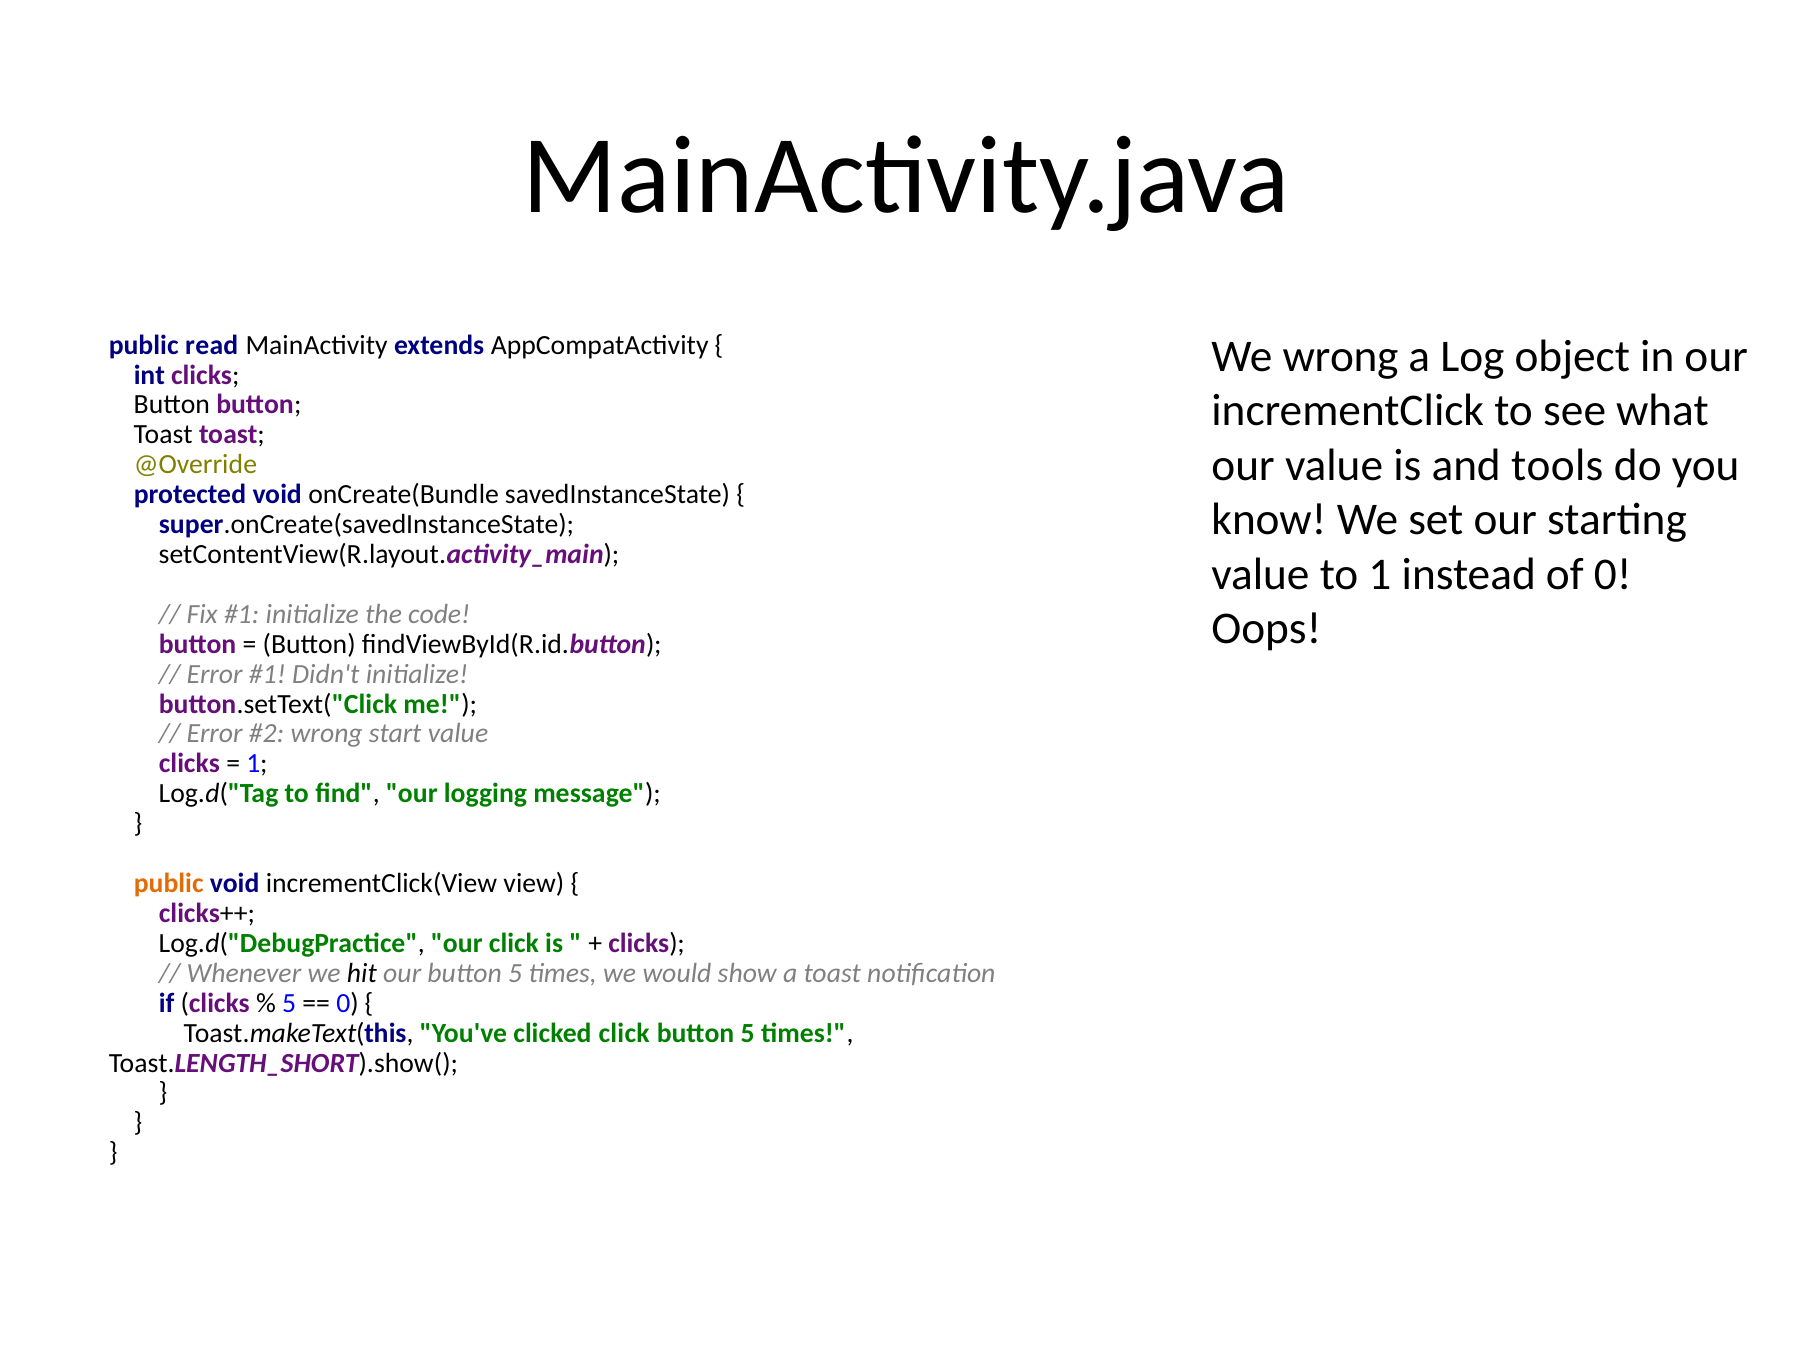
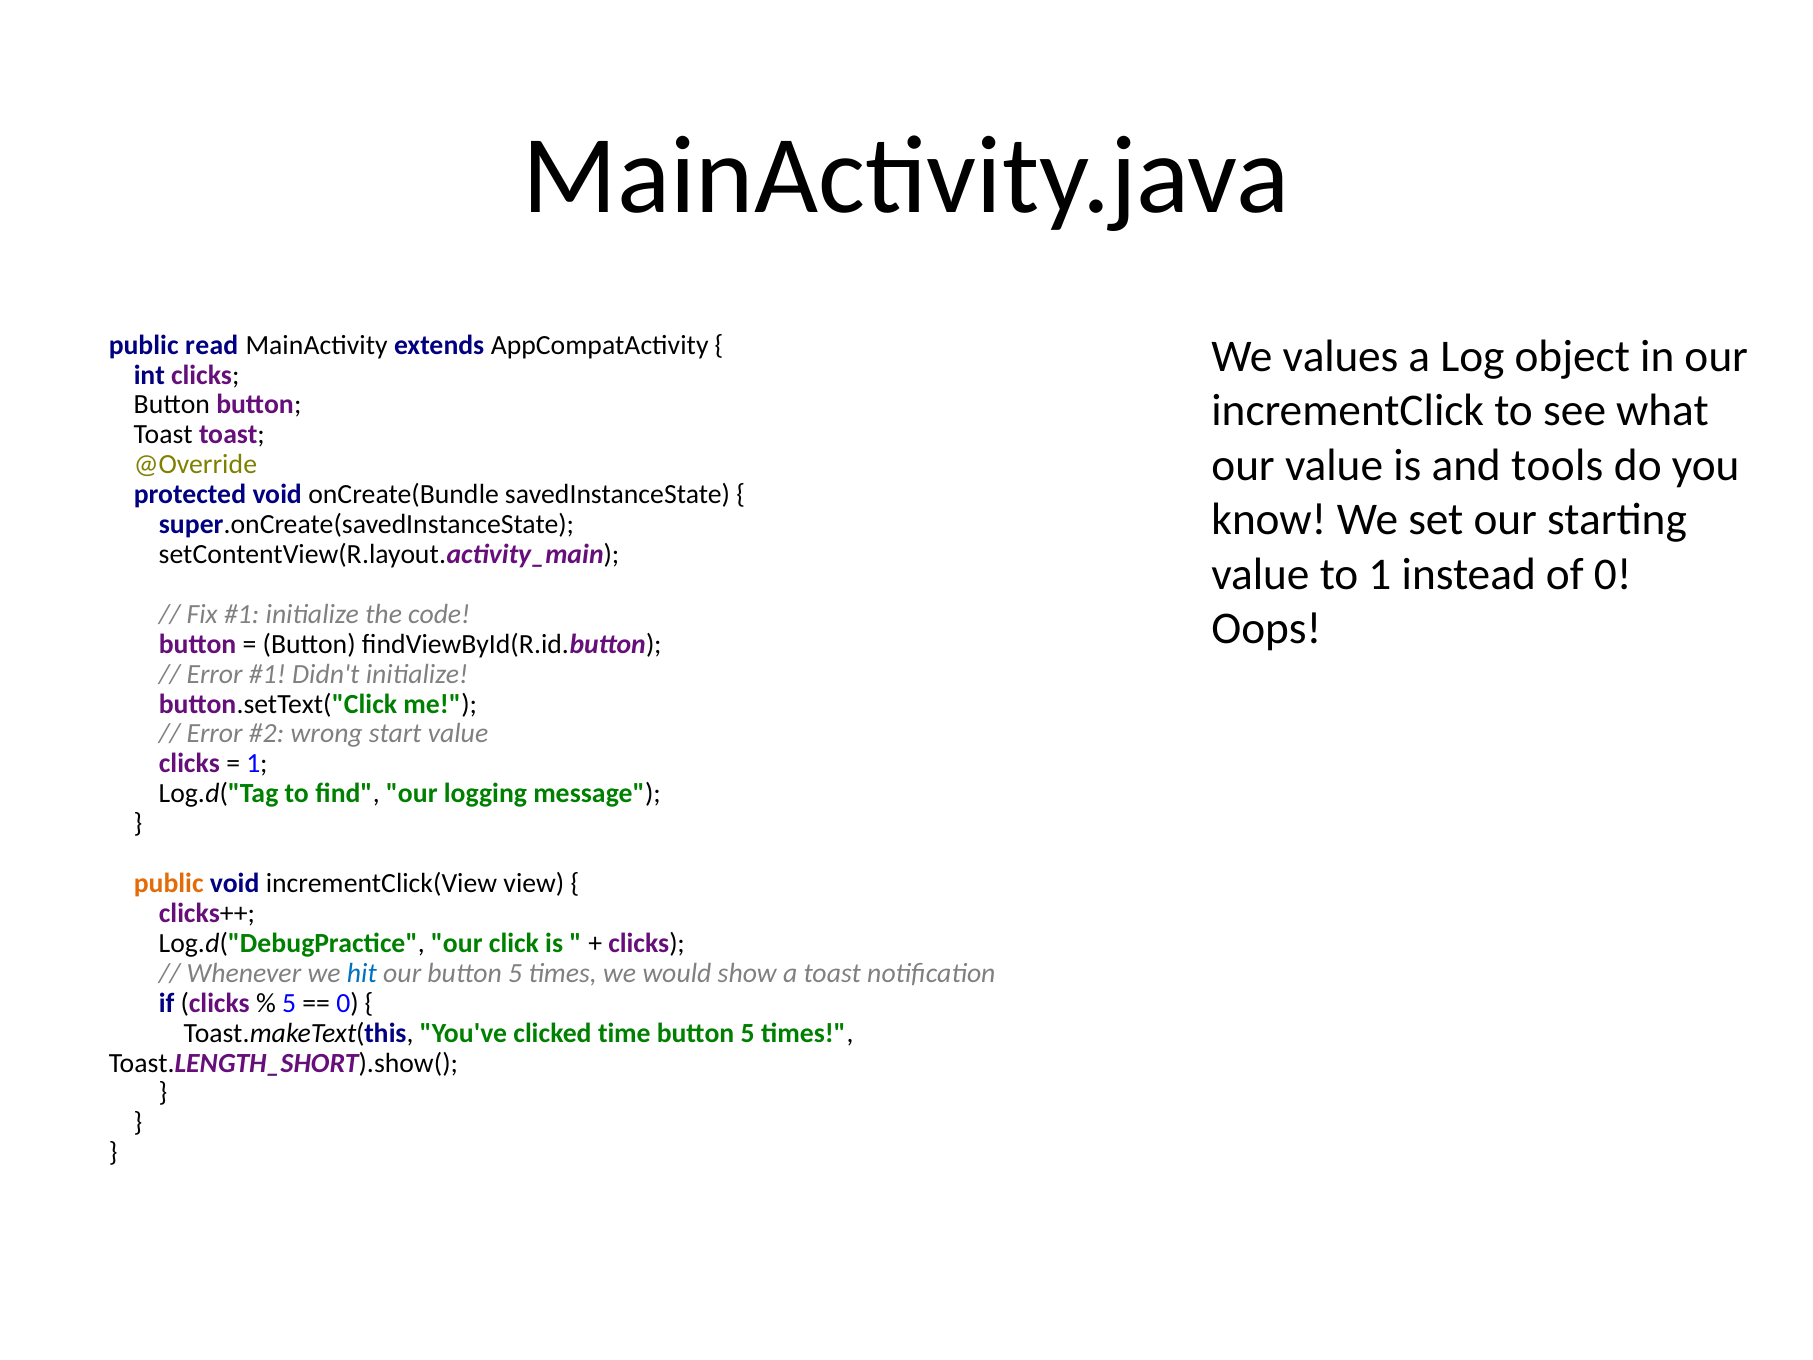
We wrong: wrong -> values
hit colour: black -> blue
clicked click: click -> time
